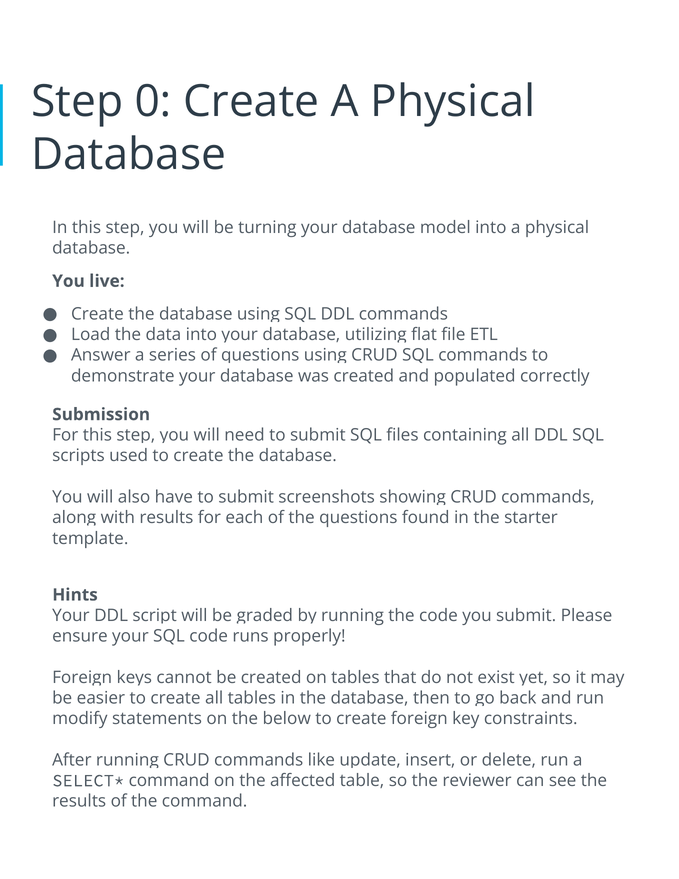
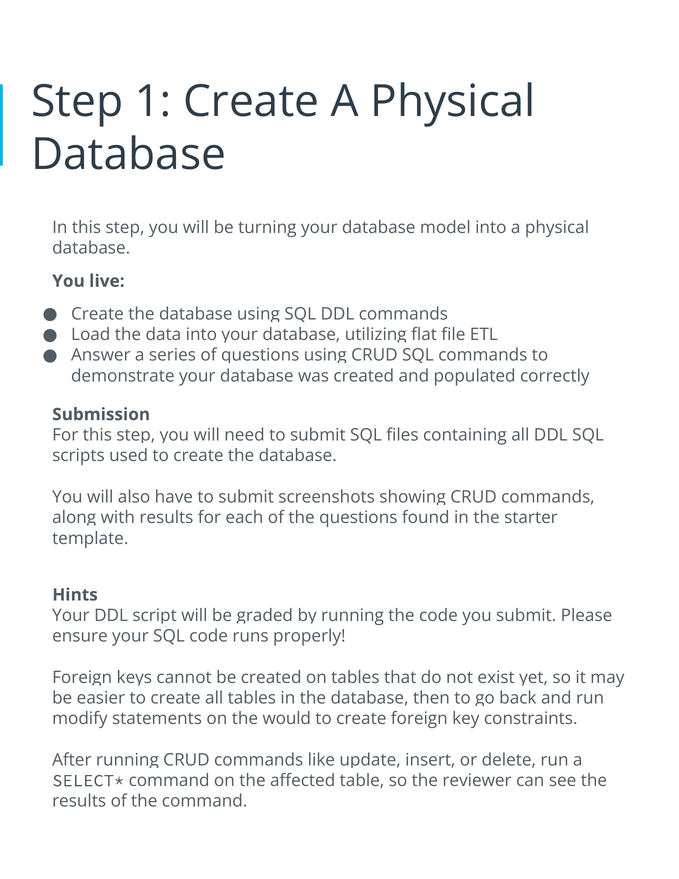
0: 0 -> 1
below: below -> would
